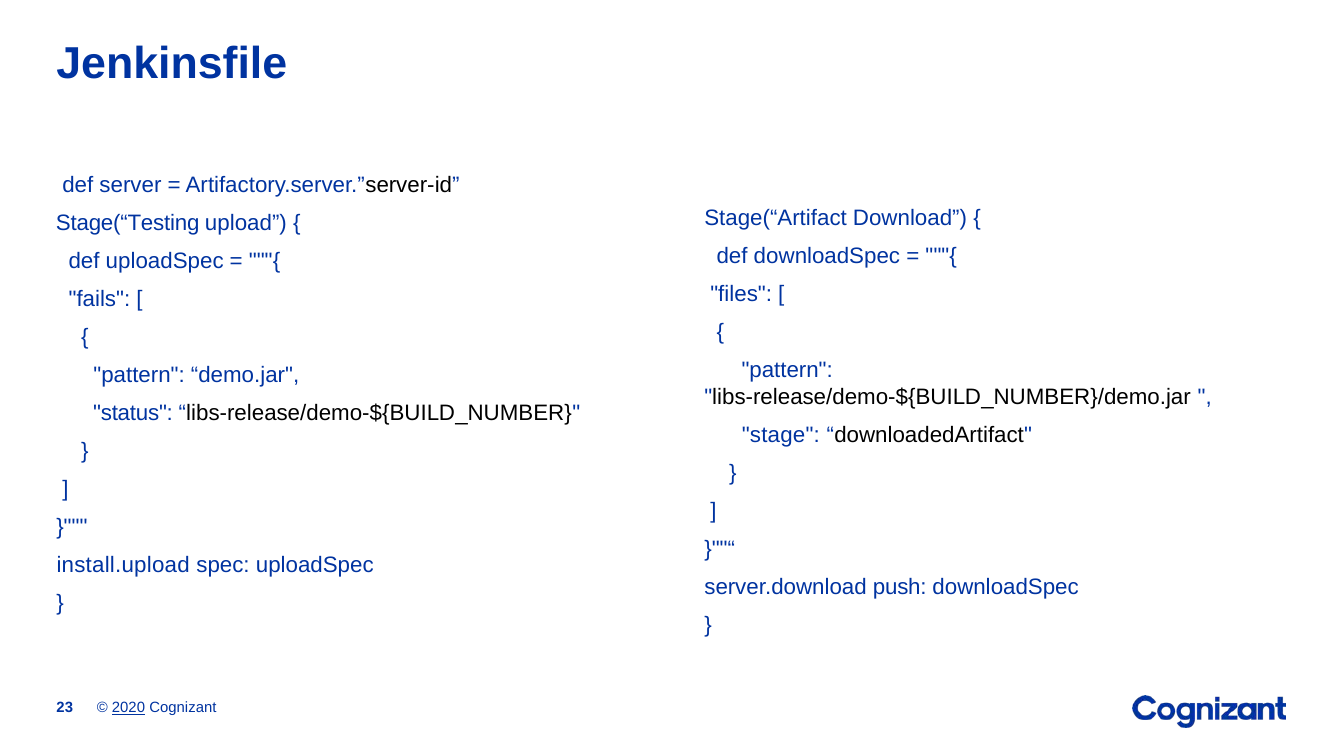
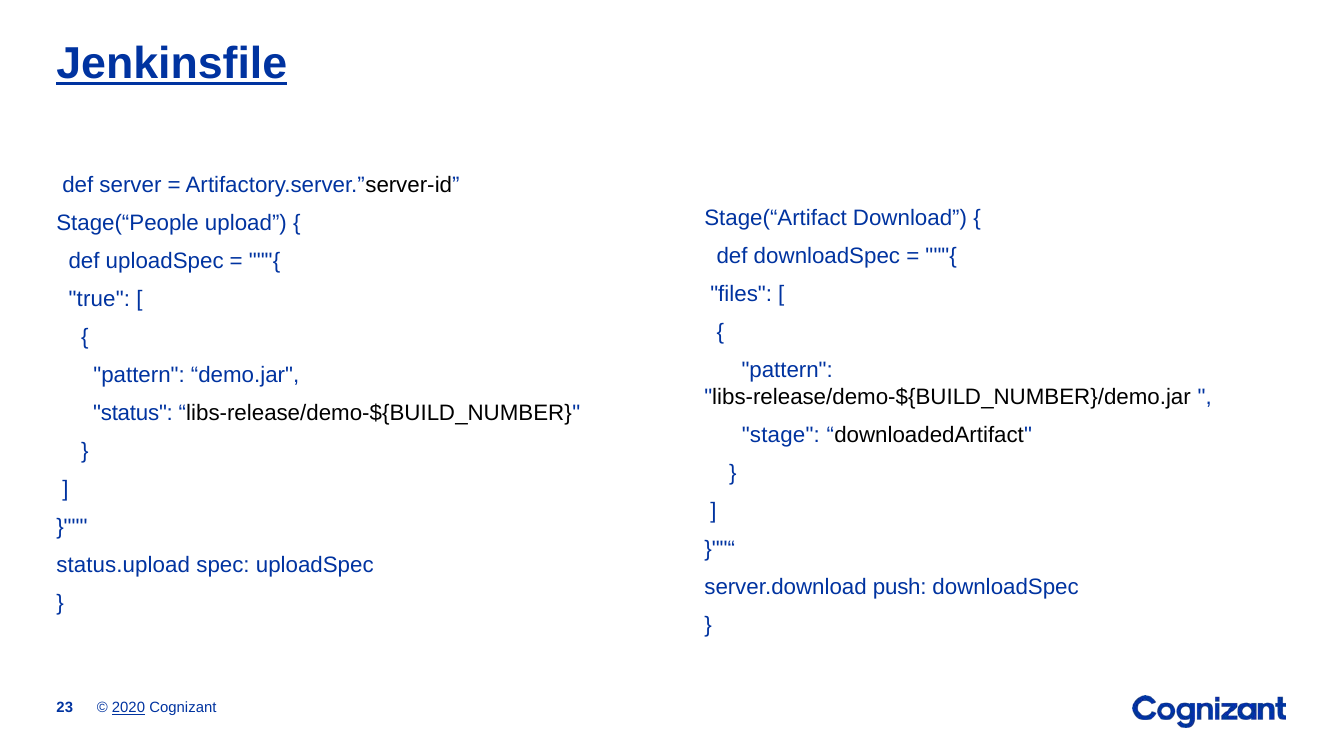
Jenkinsfile underline: none -> present
Stage(“Testing: Stage(“Testing -> Stage(“People
fails: fails -> true
install.upload: install.upload -> status.upload
